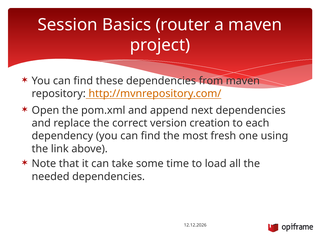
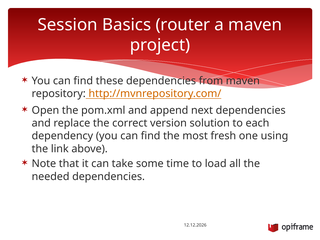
creation: creation -> solution
